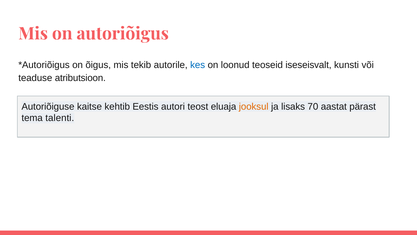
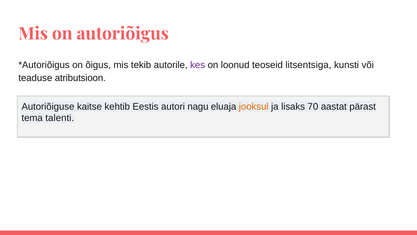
kes colour: blue -> purple
iseseisvalt: iseseisvalt -> litsentsiga
teost: teost -> nagu
